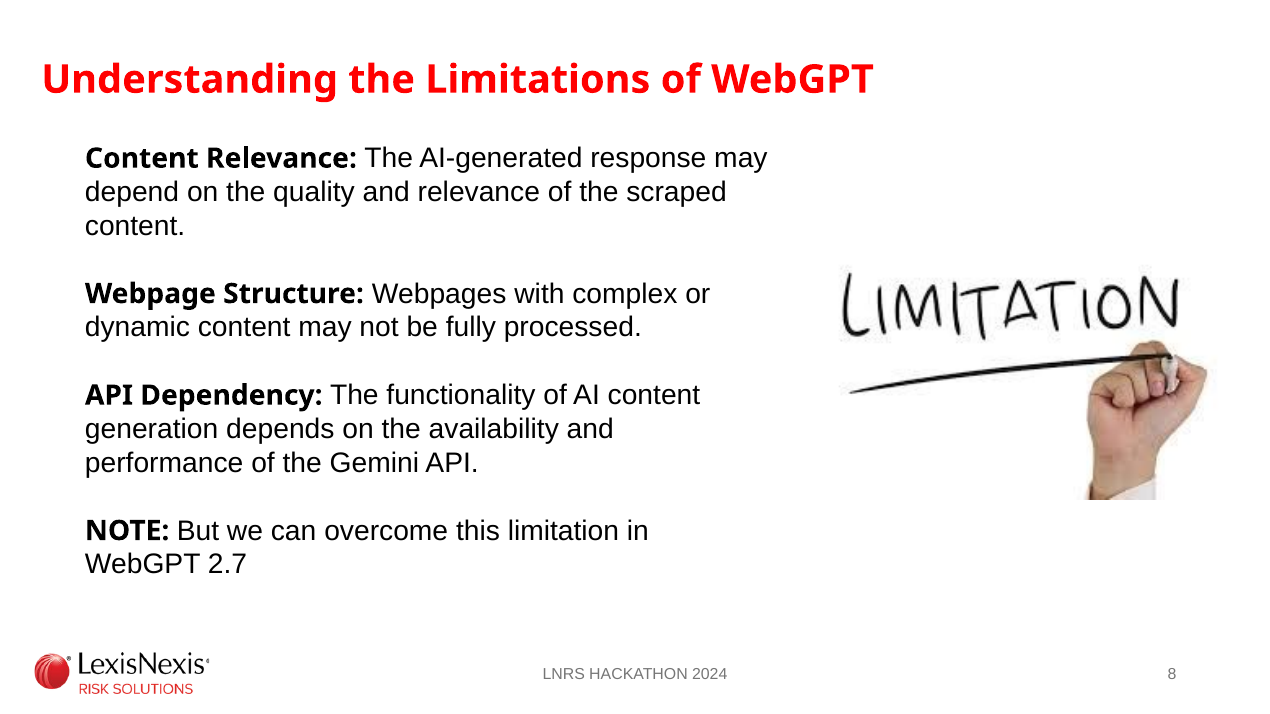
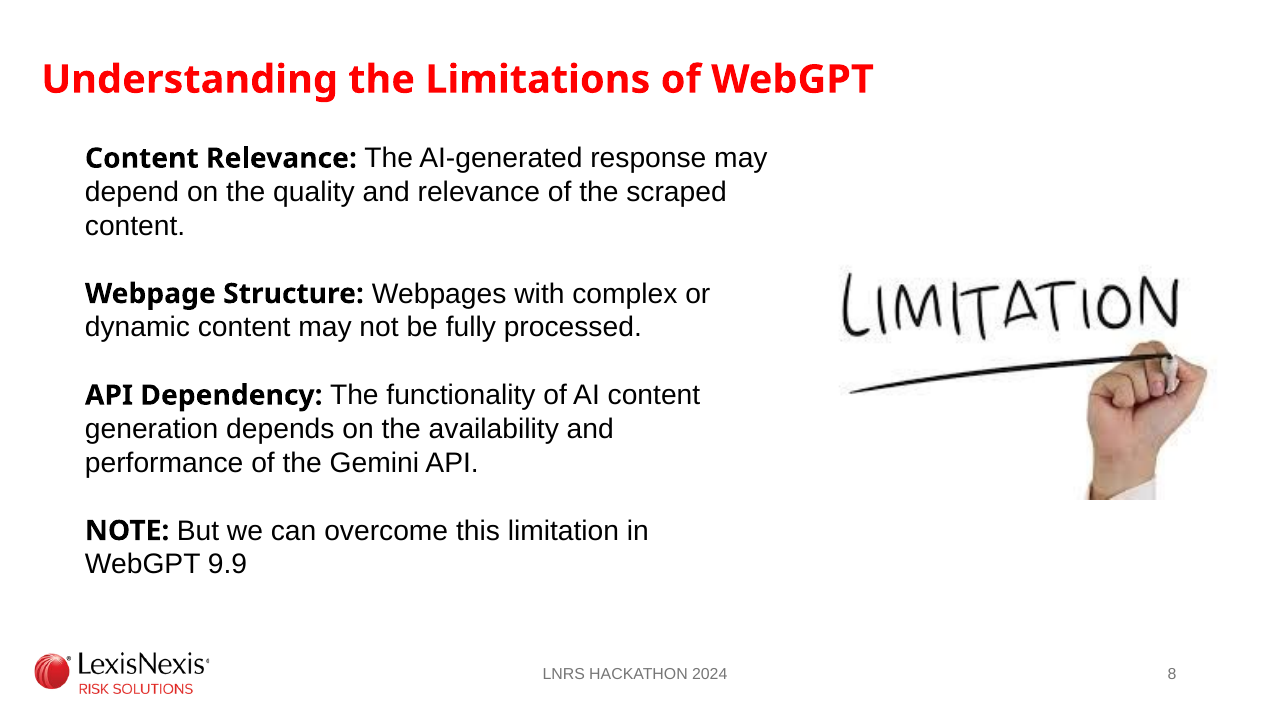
2.7: 2.7 -> 9.9
